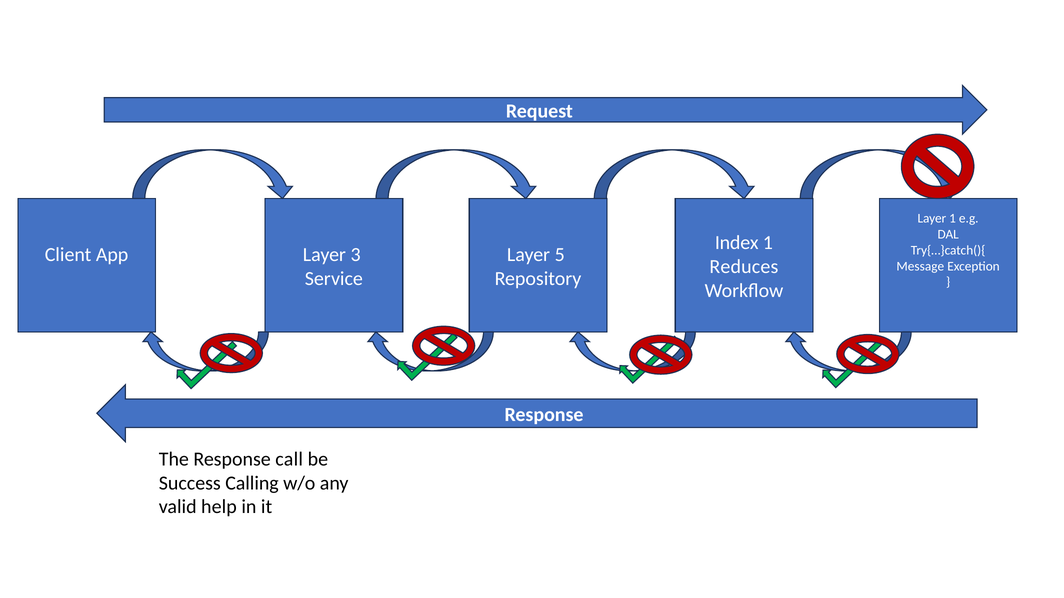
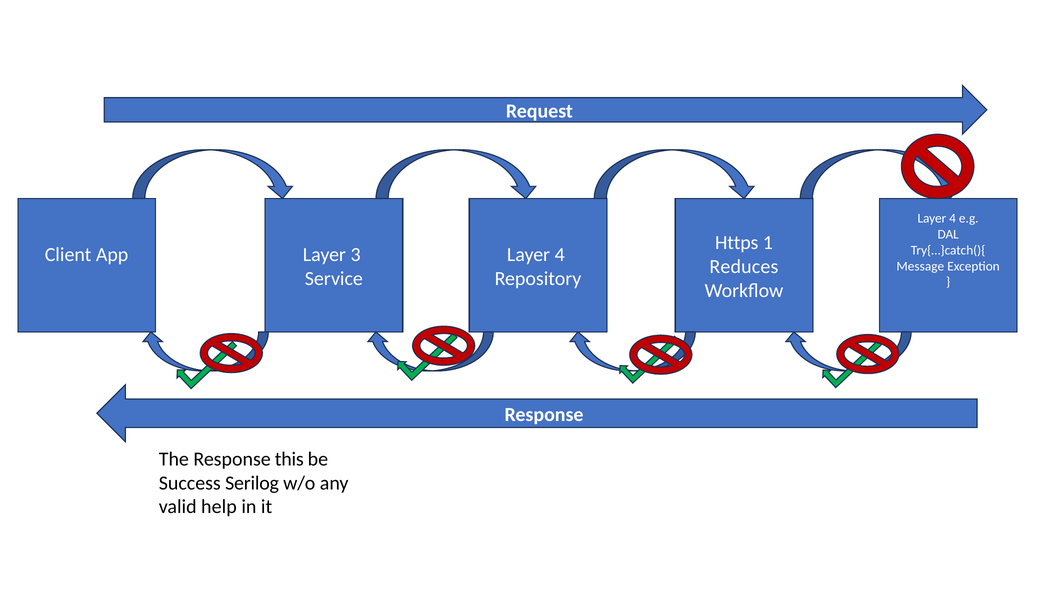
1 at (953, 218): 1 -> 4
Index: Index -> Https
5 at (560, 255): 5 -> 4
call: call -> this
Calling: Calling -> Serilog
